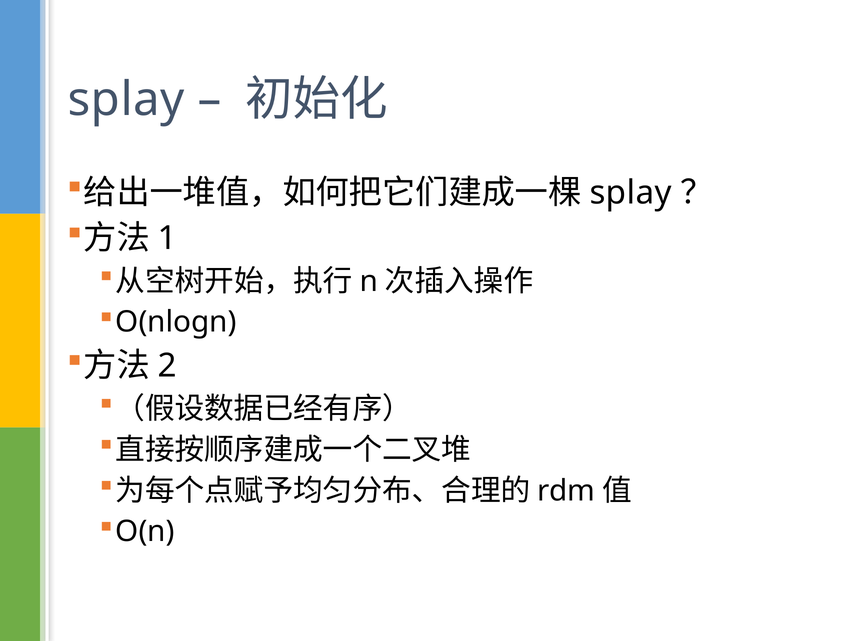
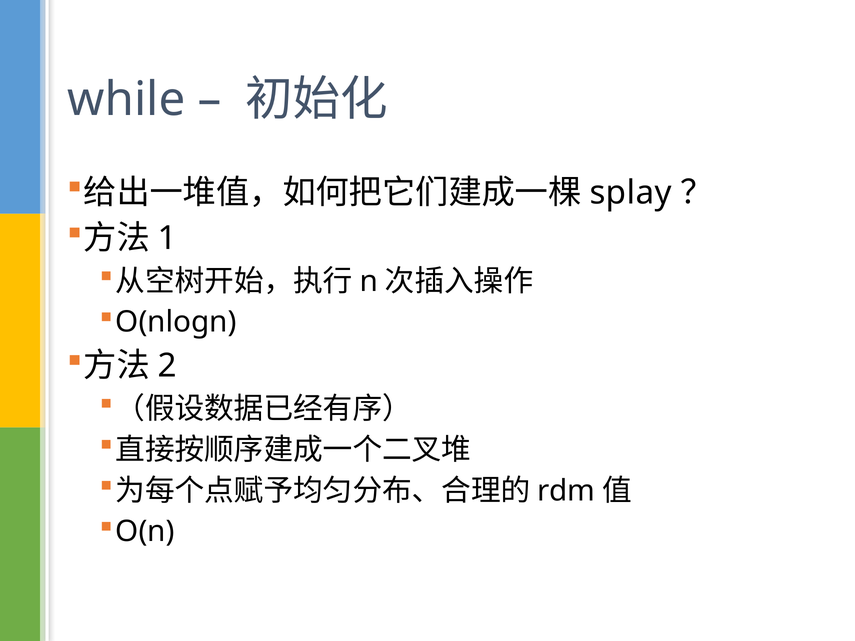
splay at (126, 99): splay -> while
